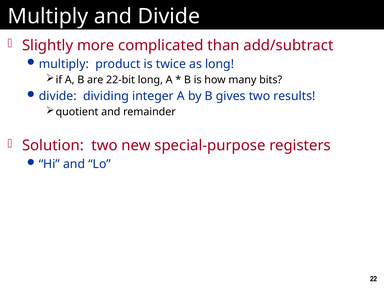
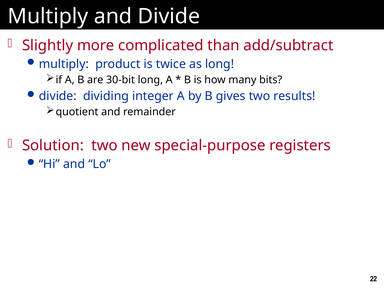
22-bit: 22-bit -> 30-bit
